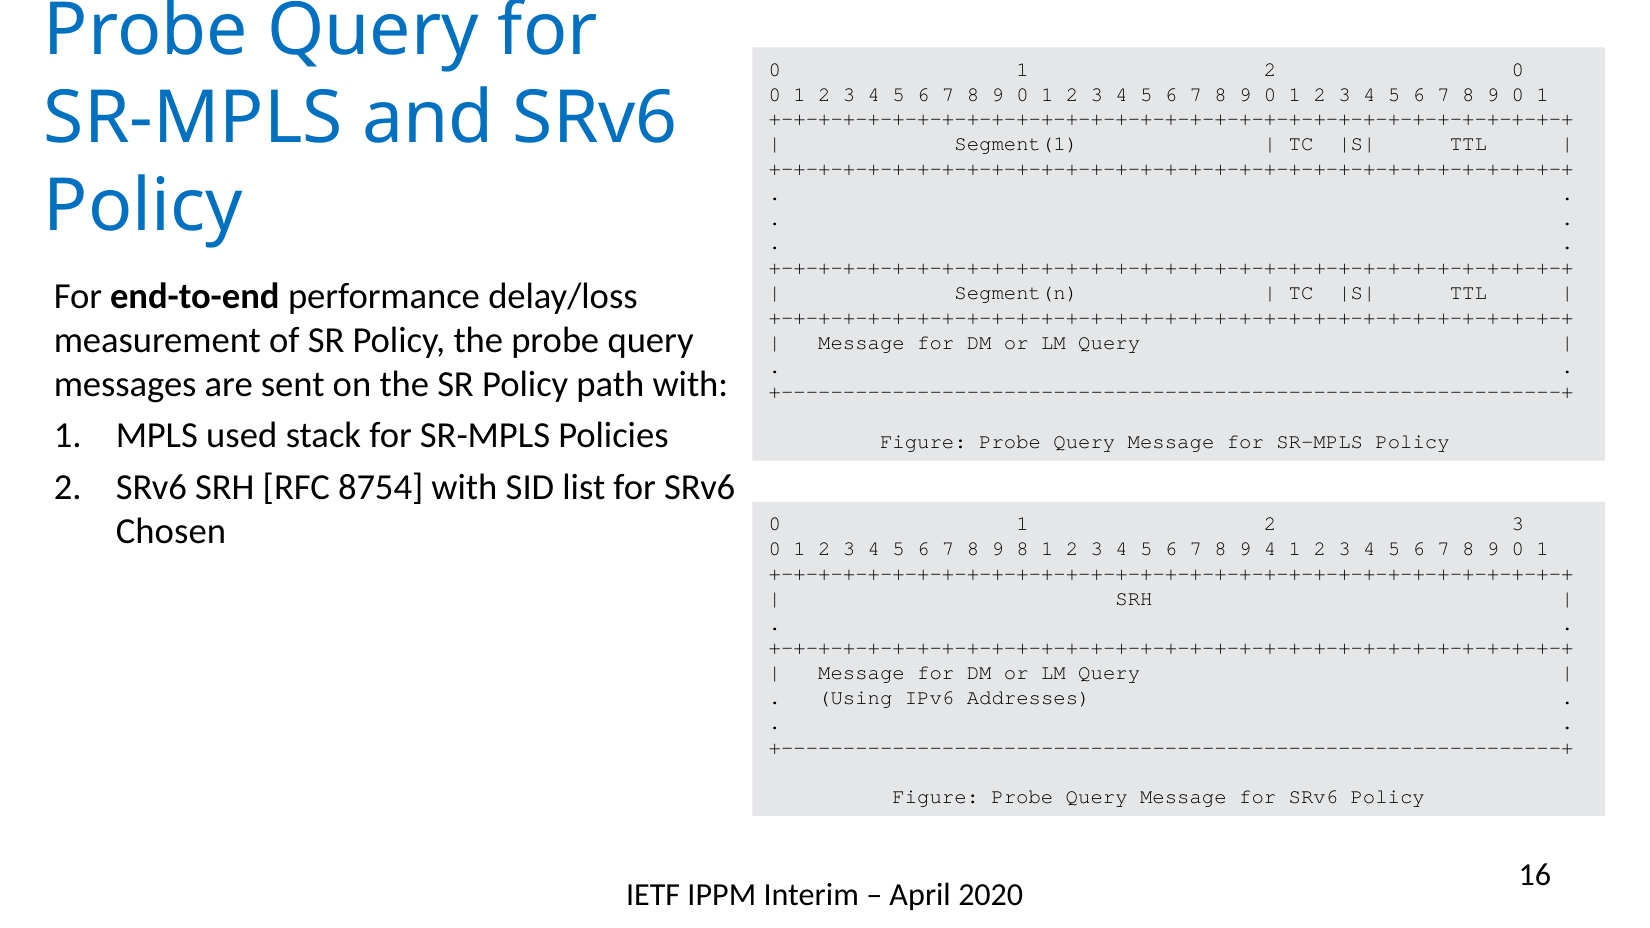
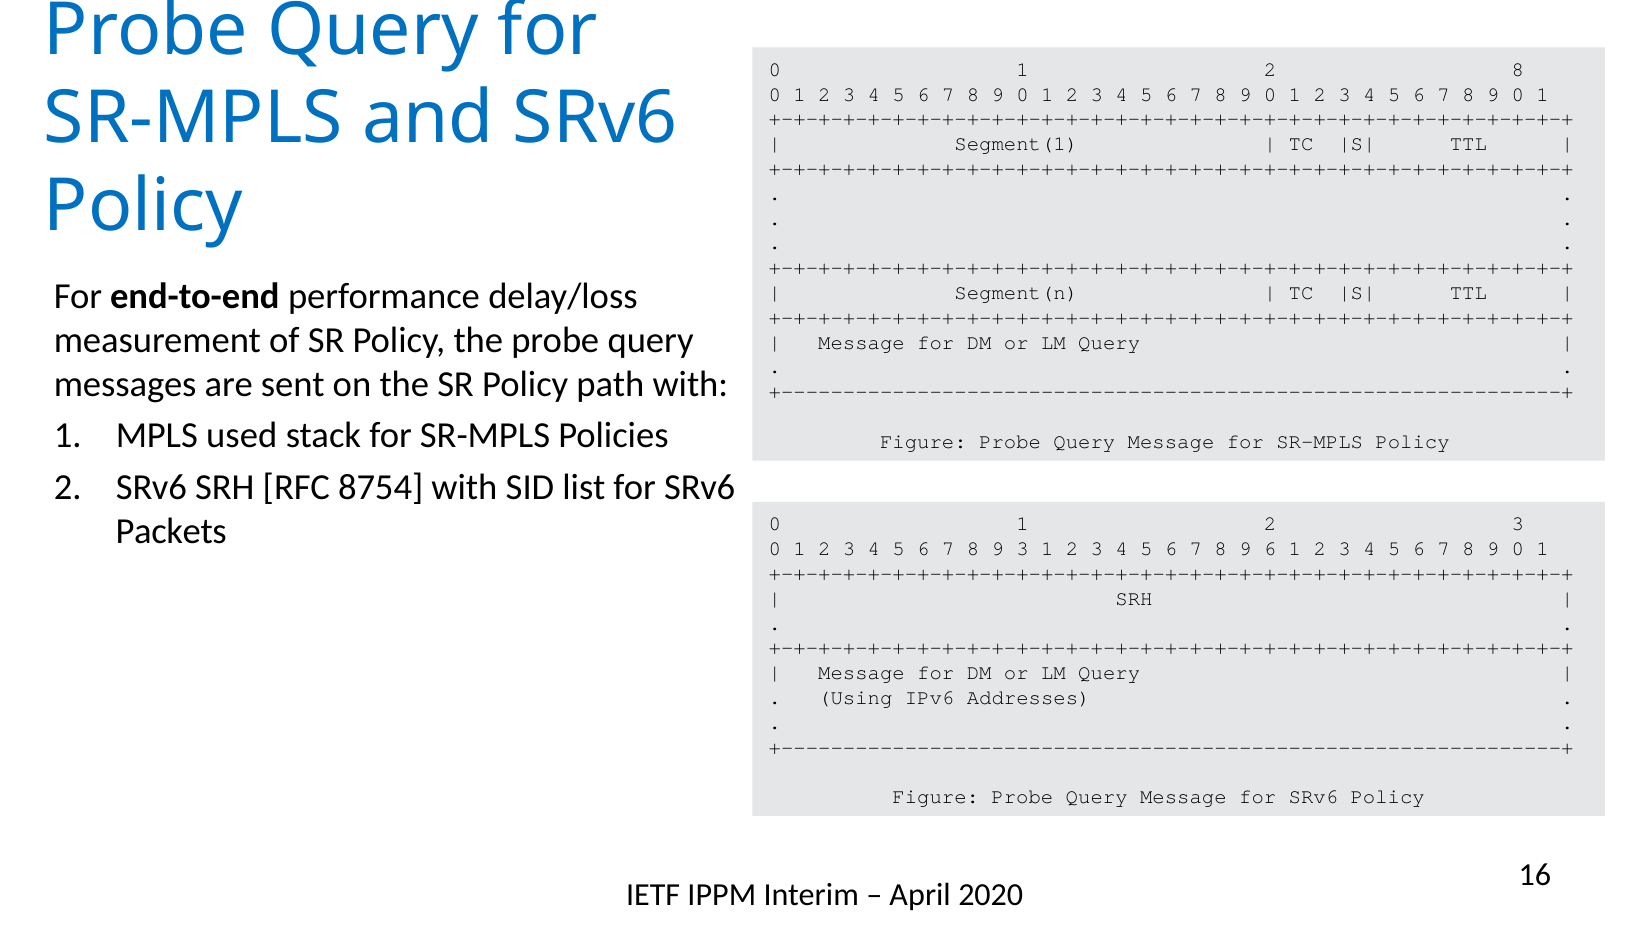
2 0: 0 -> 8
Chosen: Chosen -> Packets
9 8: 8 -> 3
9 4: 4 -> 6
